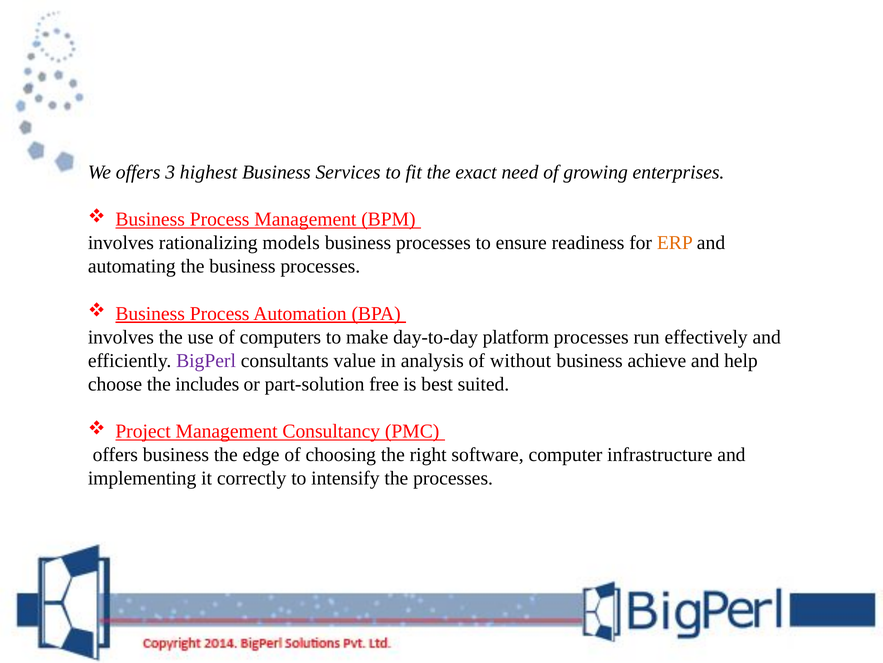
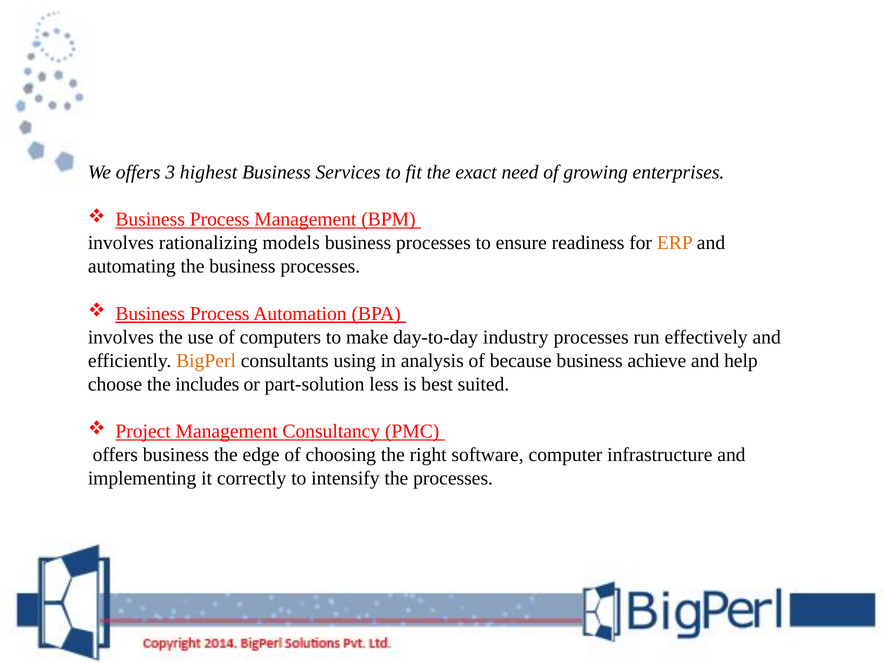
platform: platform -> industry
BigPerl colour: purple -> orange
value: value -> using
without: without -> because
free: free -> less
